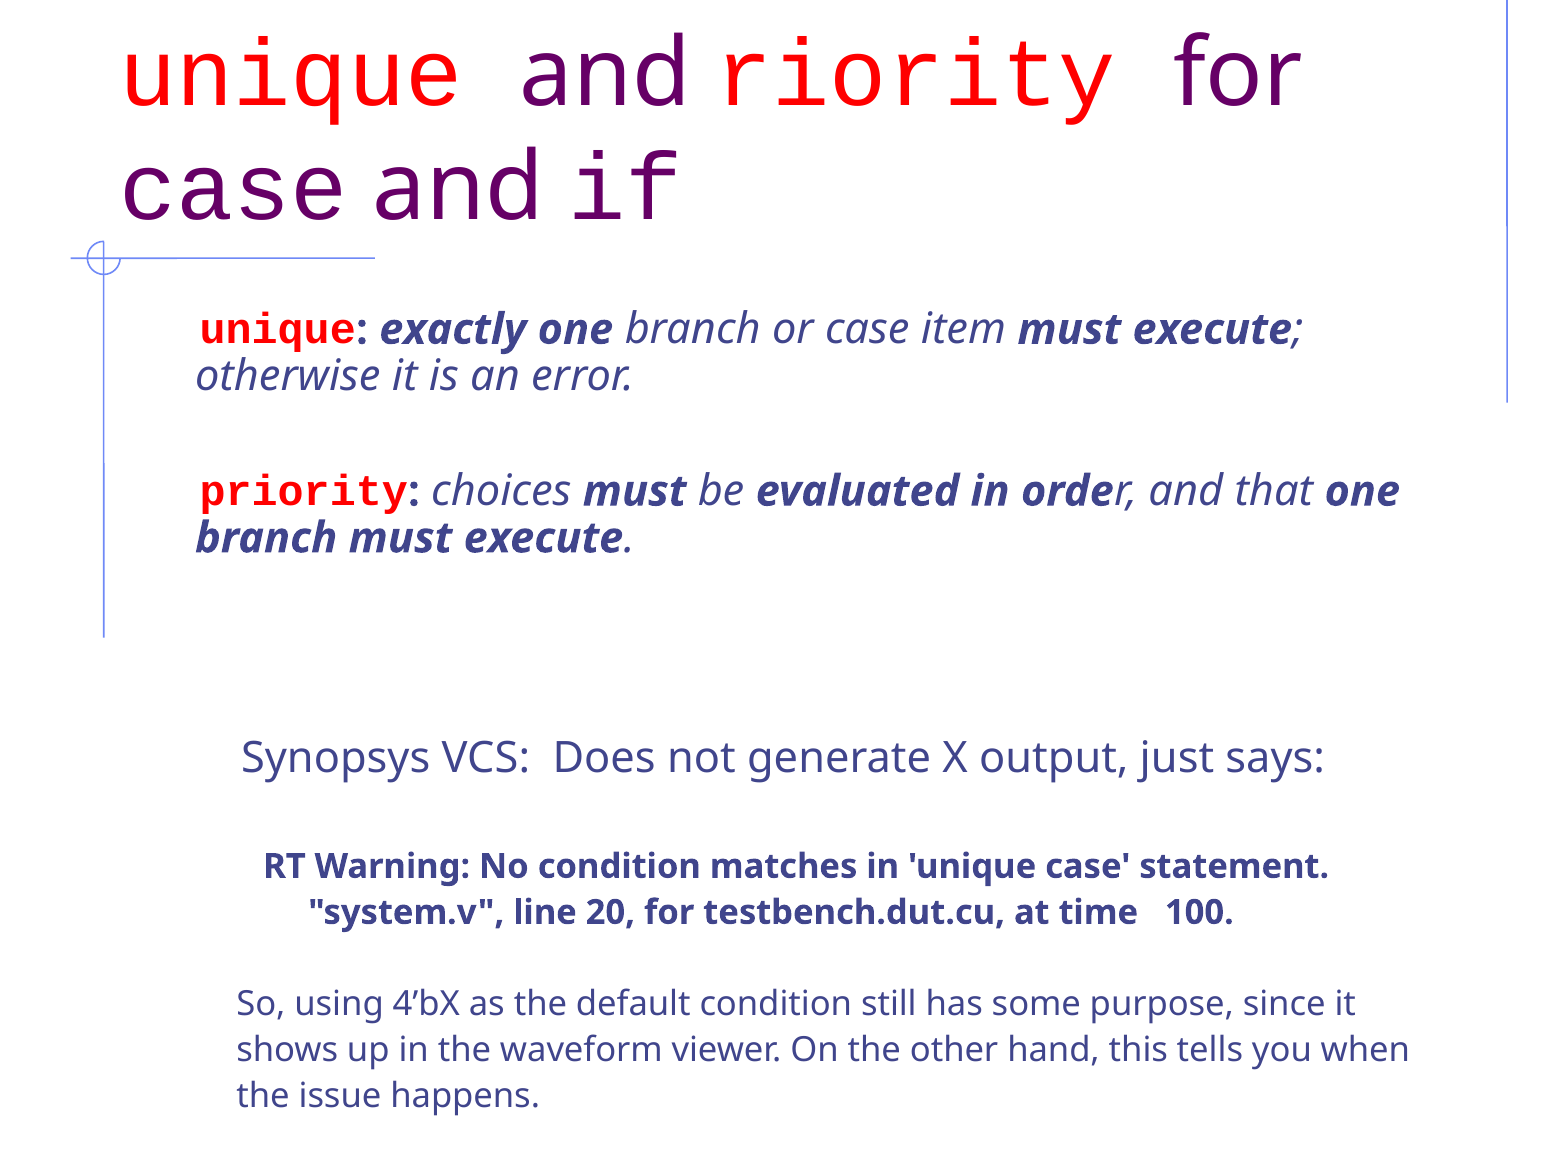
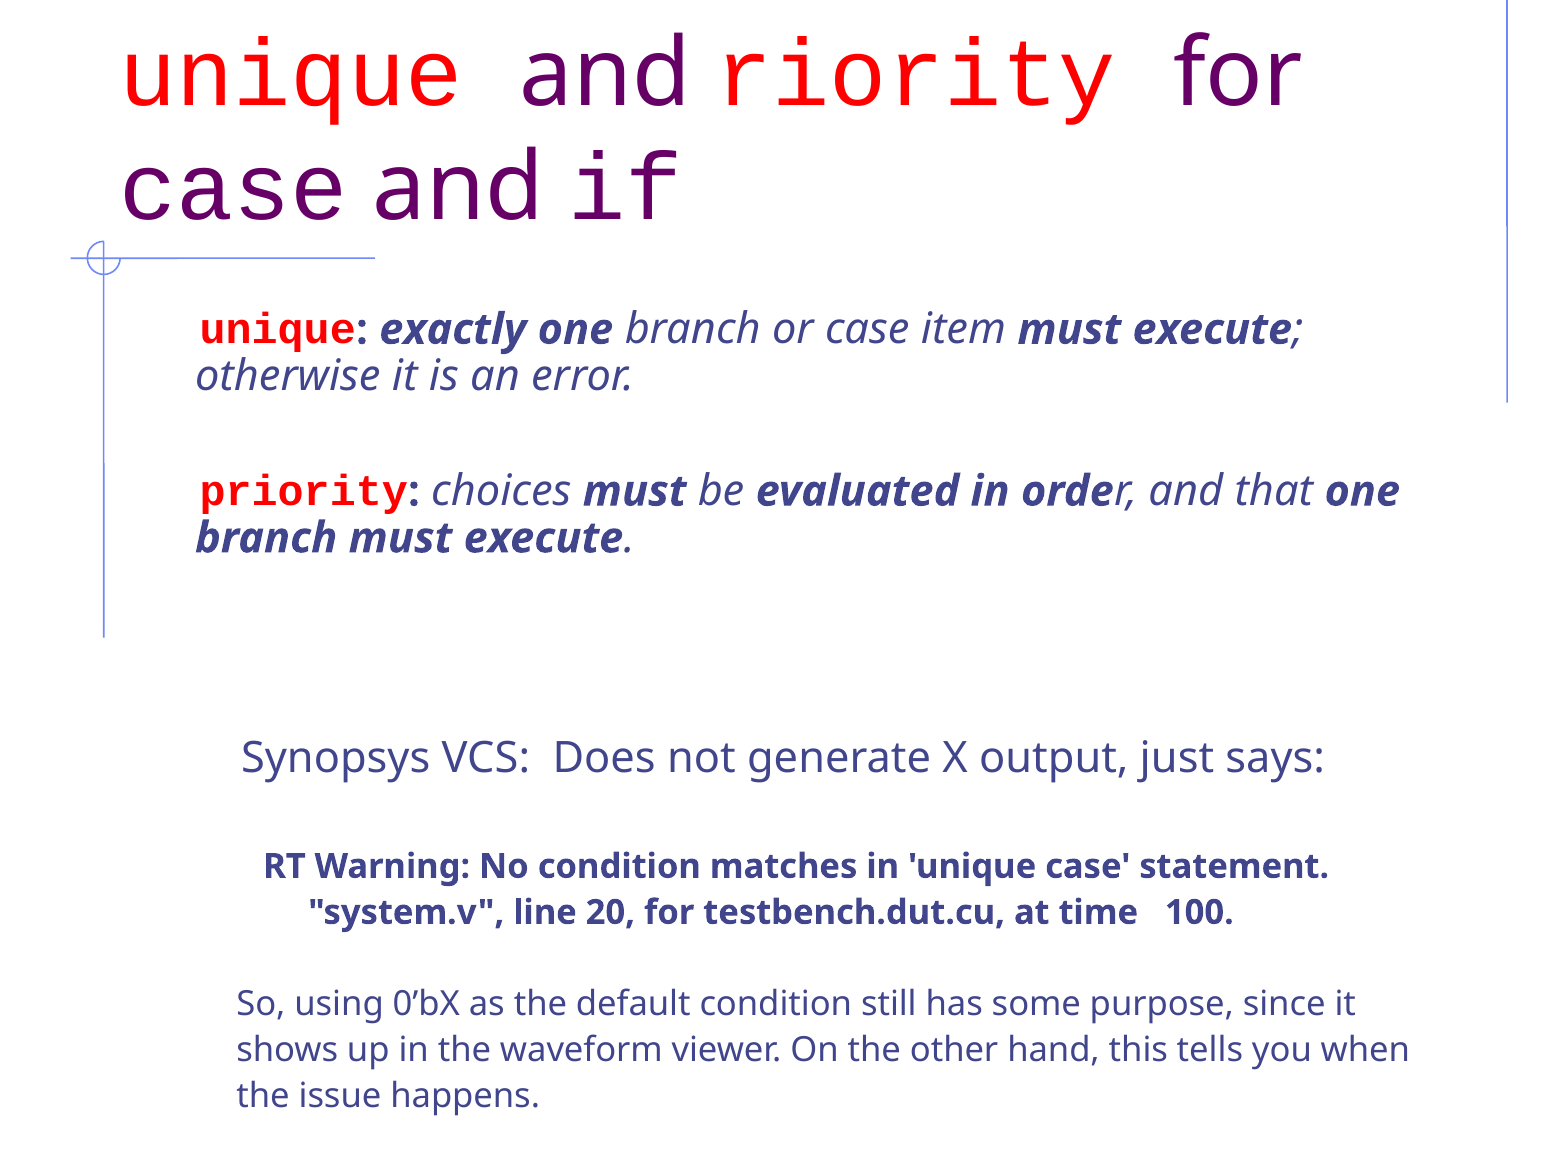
4’bX: 4’bX -> 0’bX
